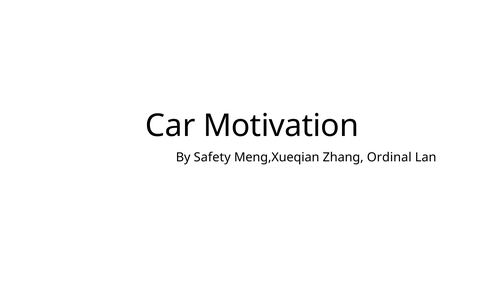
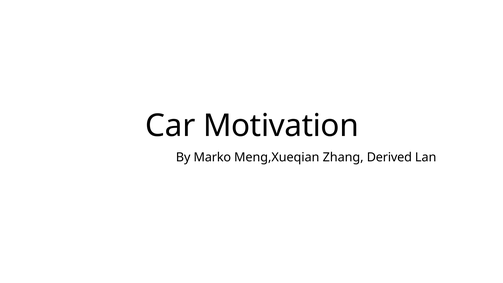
Safety: Safety -> Marko
Ordinal: Ordinal -> Derived
